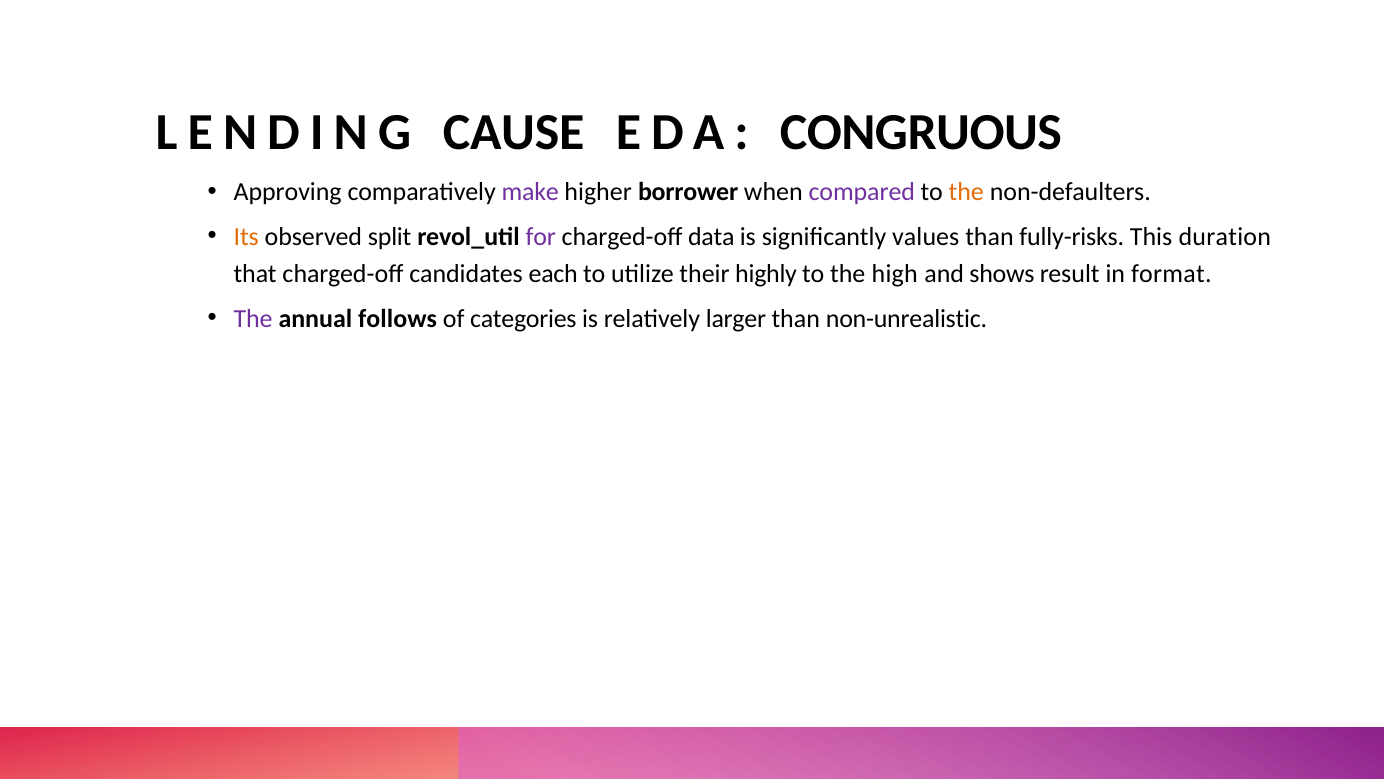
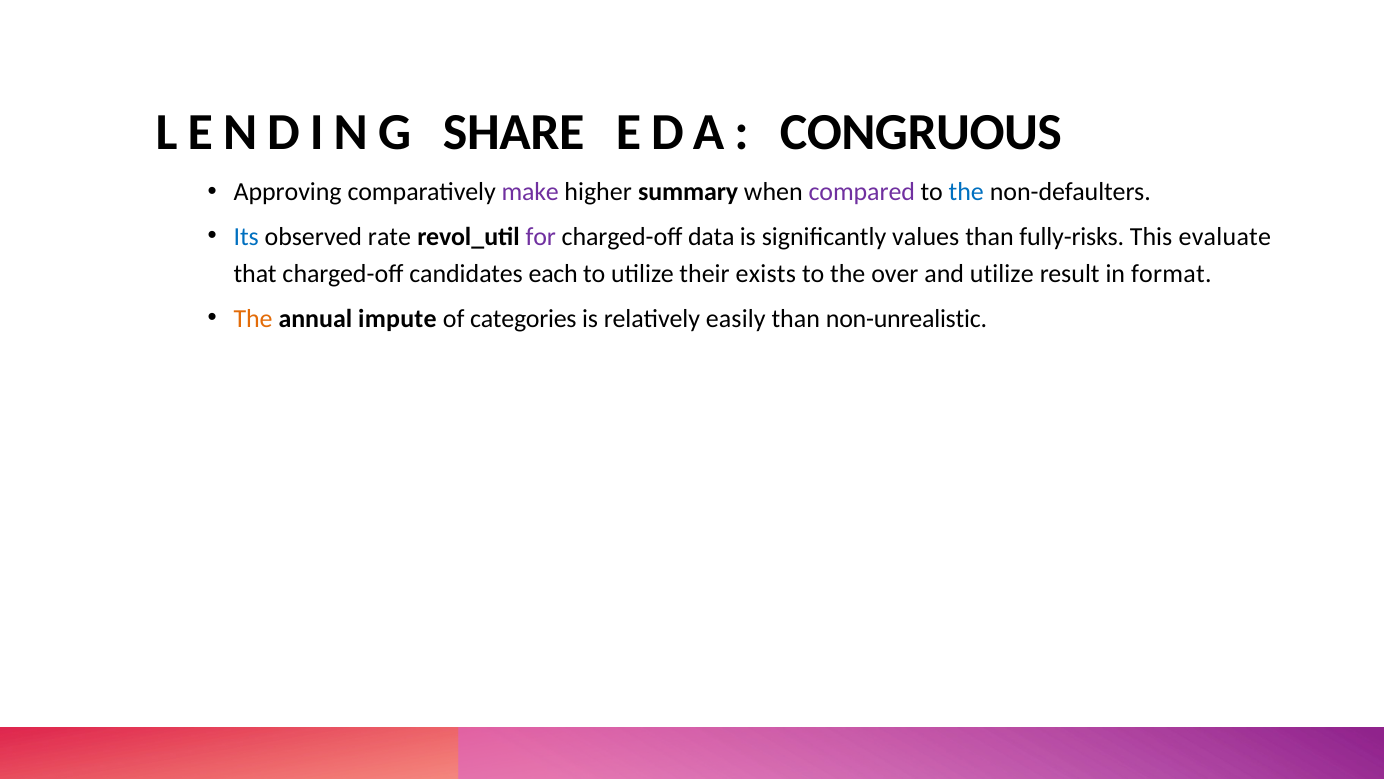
CAUSE: CAUSE -> SHARE
borrower: borrower -> summary
the at (966, 192) colour: orange -> blue
Its colour: orange -> blue
split: split -> rate
duration: duration -> evaluate
highly: highly -> exists
high: high -> over
and shows: shows -> utilize
The at (253, 318) colour: purple -> orange
follows: follows -> impute
larger: larger -> easily
